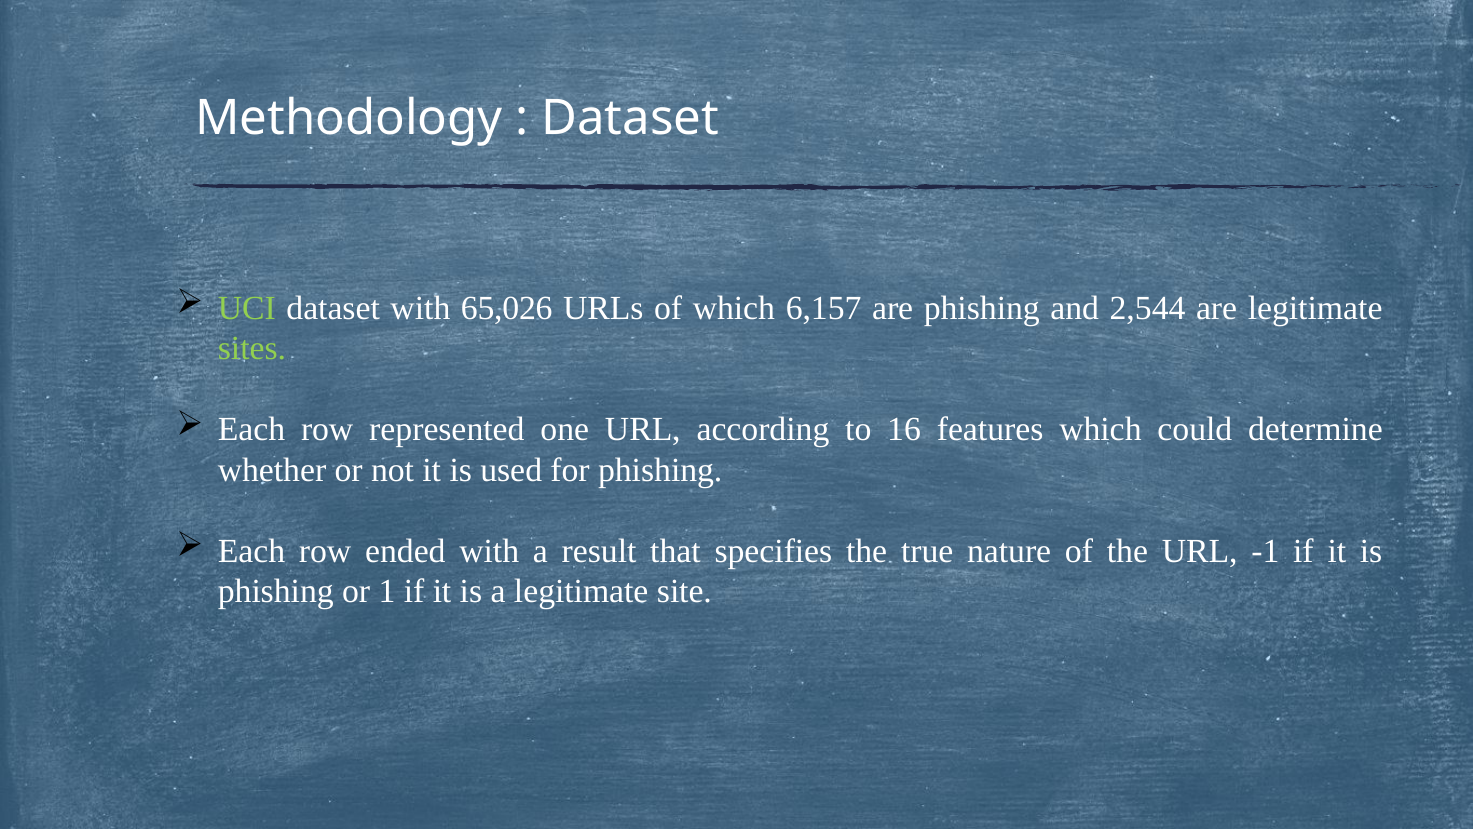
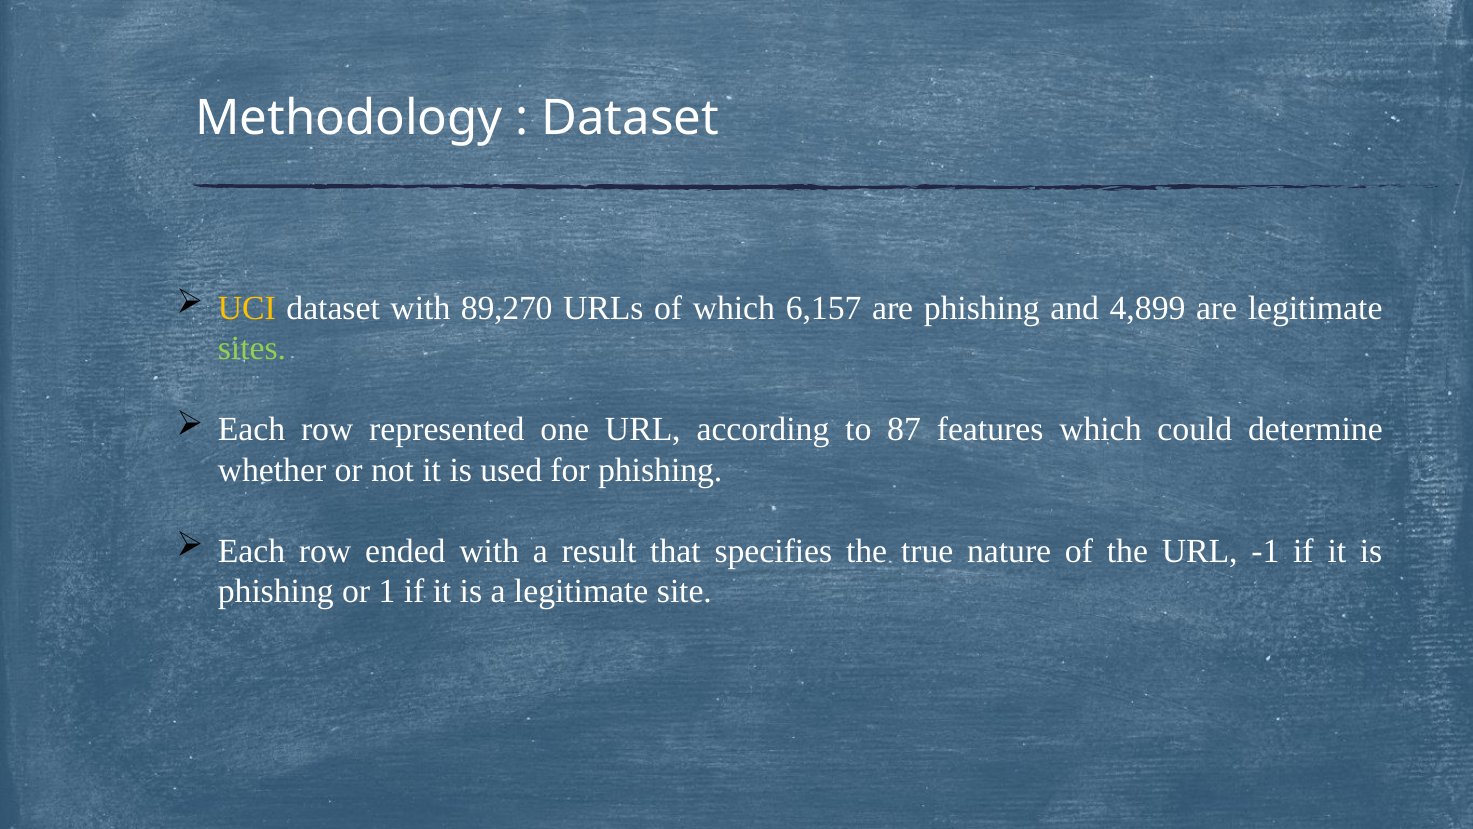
UCI colour: light green -> yellow
65,026: 65,026 -> 89,270
2,544: 2,544 -> 4,899
16: 16 -> 87
